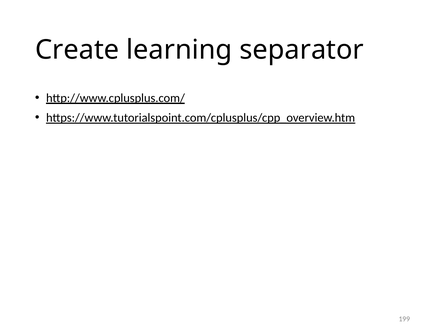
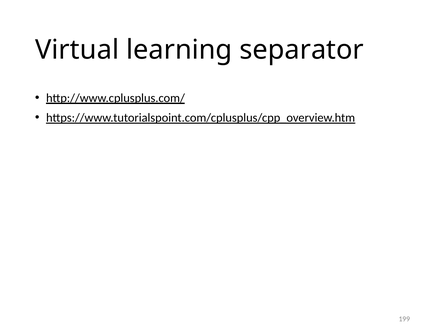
Create: Create -> Virtual
